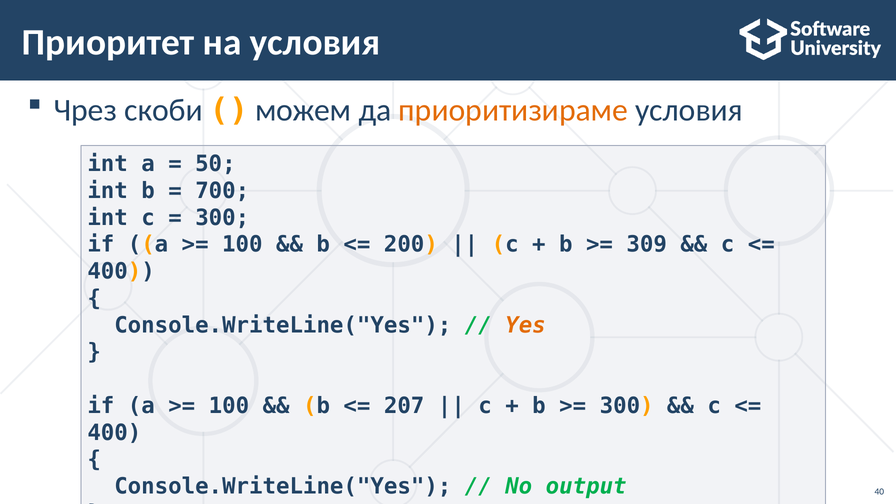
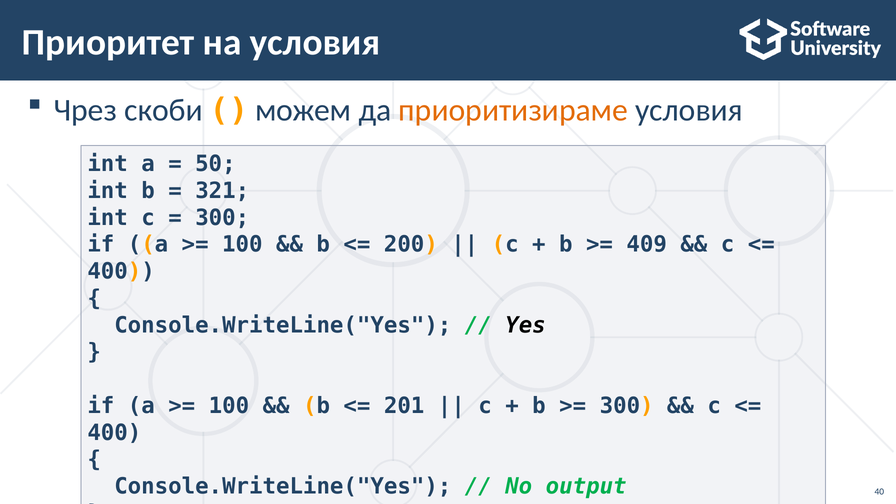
700: 700 -> 321
309: 309 -> 409
Yes colour: orange -> black
207: 207 -> 201
